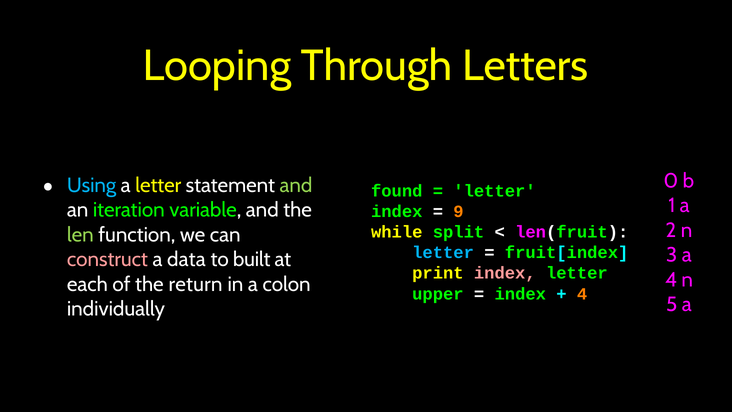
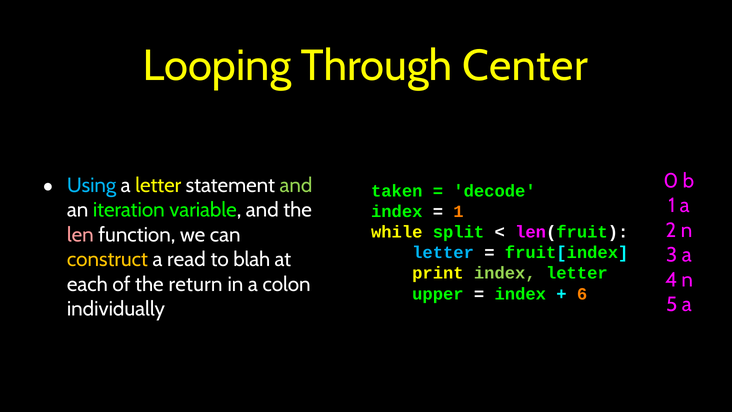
Letters: Letters -> Center
found: found -> taken
letter at (495, 191): letter -> decode
9 at (459, 211): 9 -> 1
len colour: light green -> pink
construct colour: pink -> yellow
data: data -> read
built: built -> blah
index at (505, 273) colour: pink -> light green
4 at (582, 294): 4 -> 6
